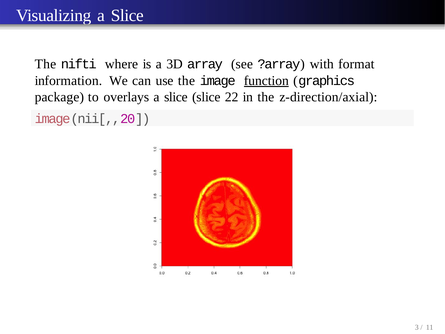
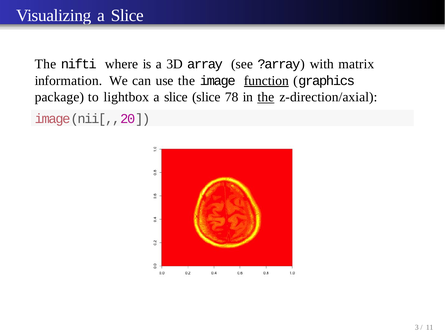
format: format -> matrix
overlays: overlays -> lightbox
22: 22 -> 78
the at (266, 97) underline: none -> present
